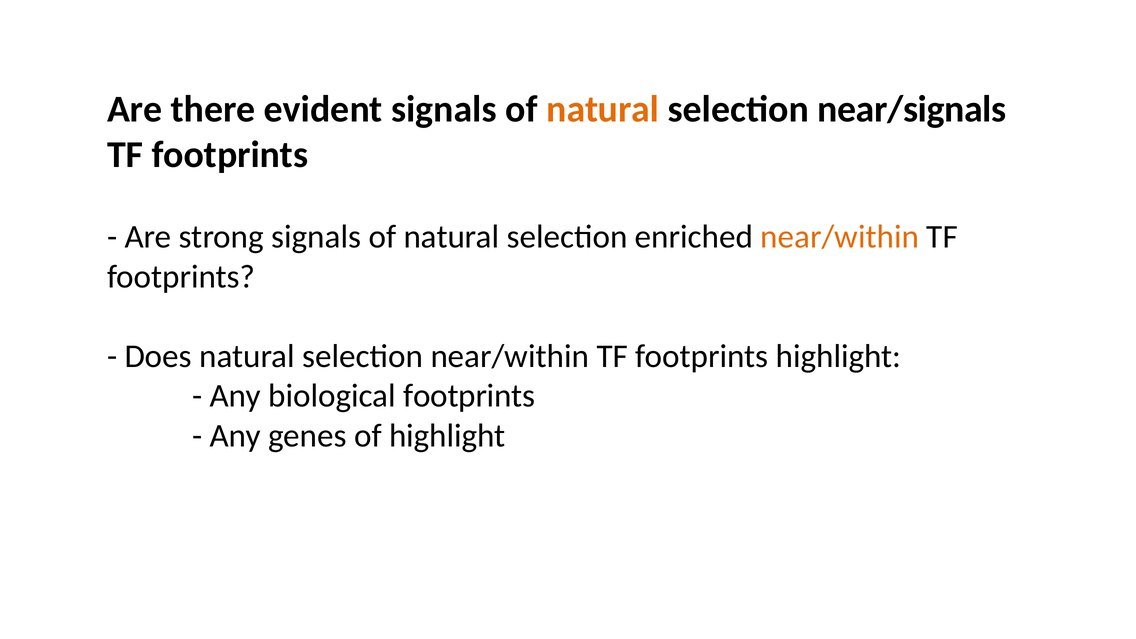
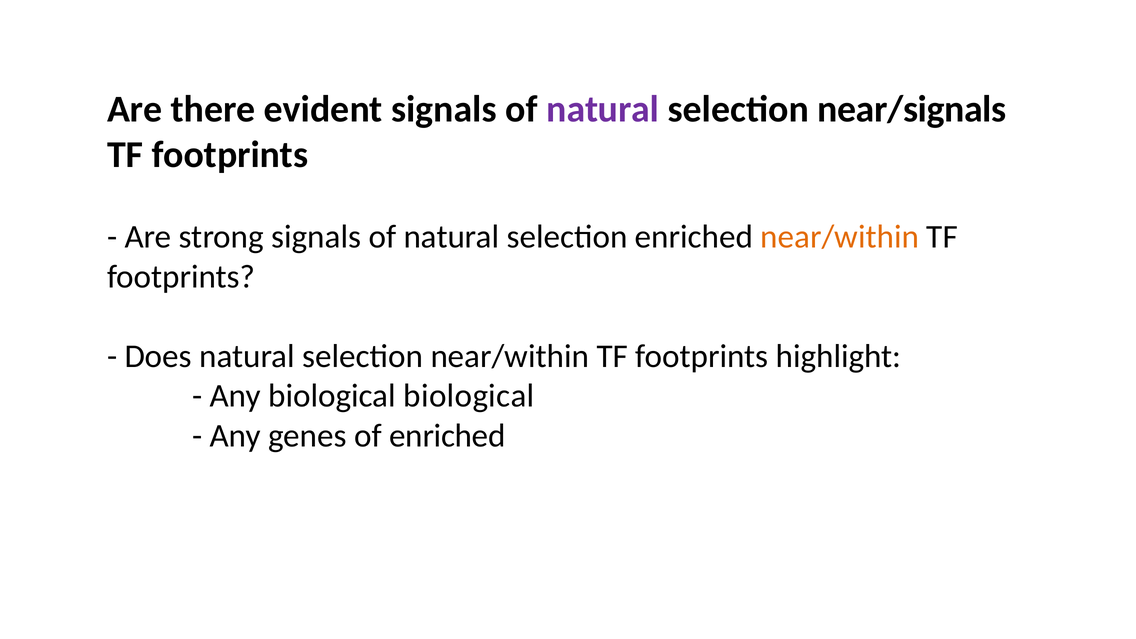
natural at (603, 109) colour: orange -> purple
biological footprints: footprints -> biological
of highlight: highlight -> enriched
